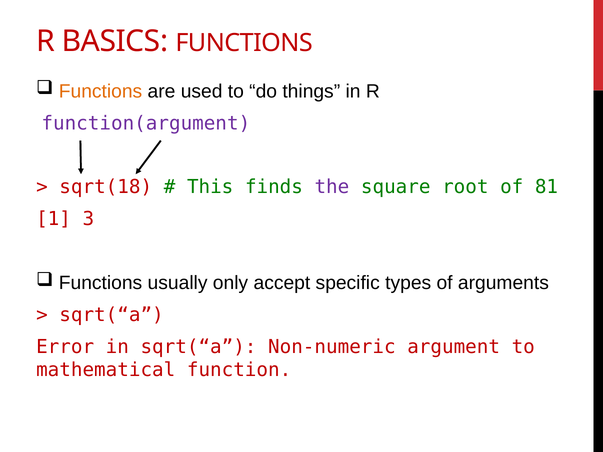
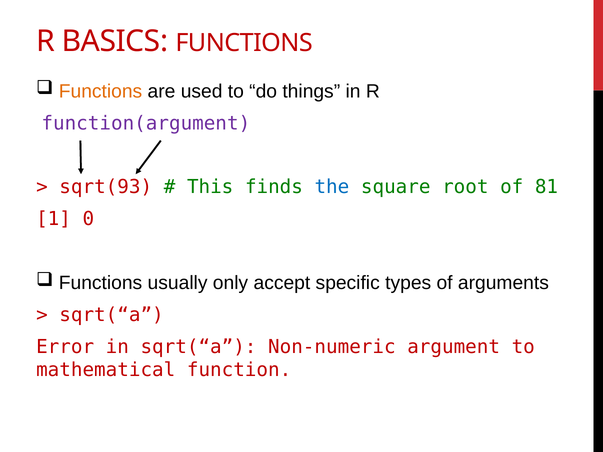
sqrt(18: sqrt(18 -> sqrt(93
the colour: purple -> blue
3: 3 -> 0
